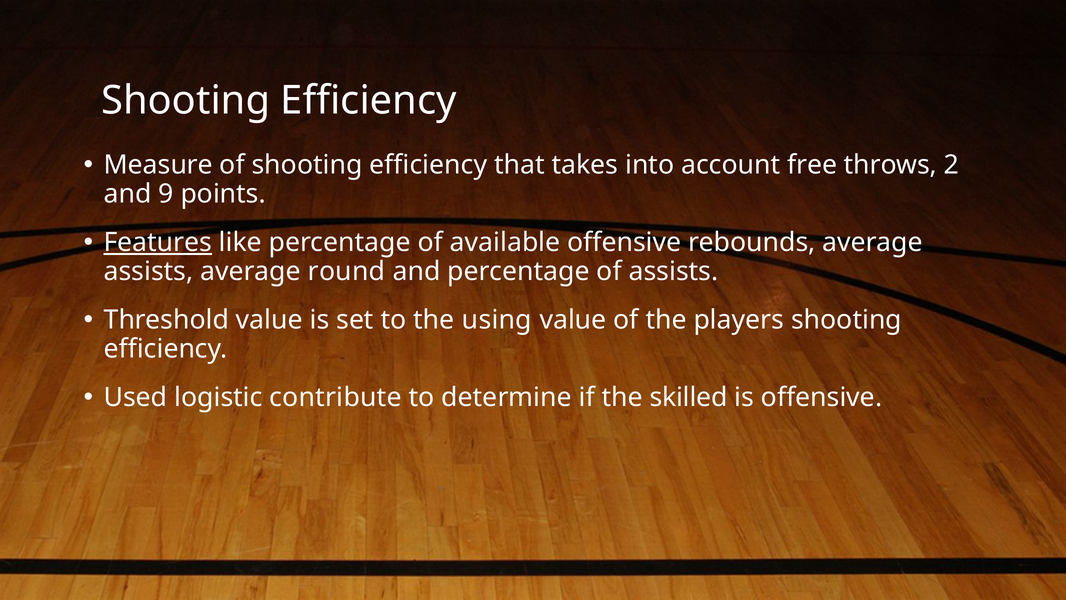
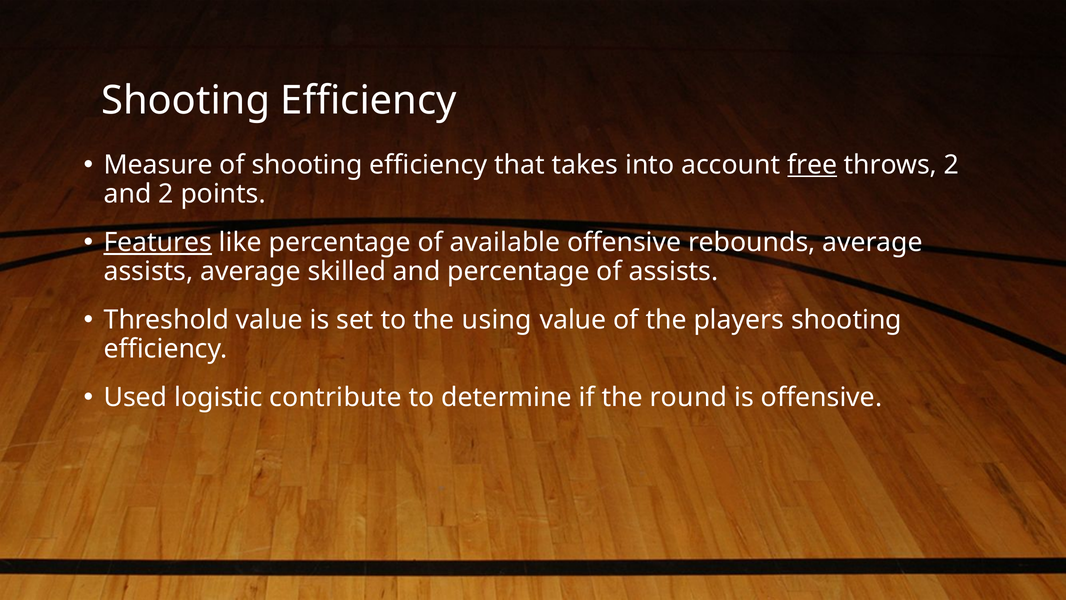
free underline: none -> present
and 9: 9 -> 2
round: round -> skilled
skilled: skilled -> round
